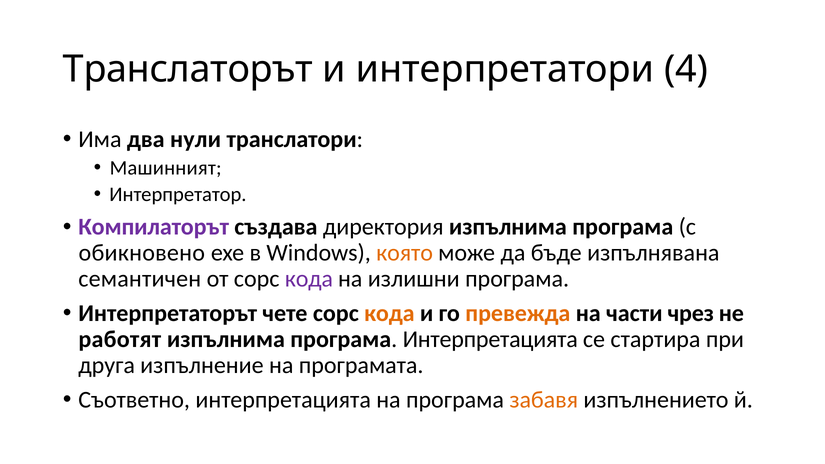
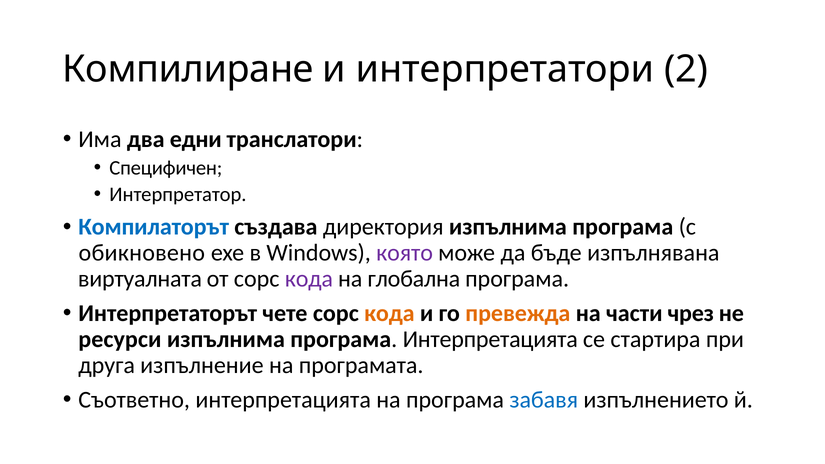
Транслаторът: Транслаторът -> Компилиране
4: 4 -> 2
нули: нули -> едни
Машинният: Машинният -> Специфичен
Компилаторът colour: purple -> blue
която colour: orange -> purple
семантичен: семантичен -> виртуалната
излишни: излишни -> глобална
работят: работят -> ресурси
забавя colour: orange -> blue
